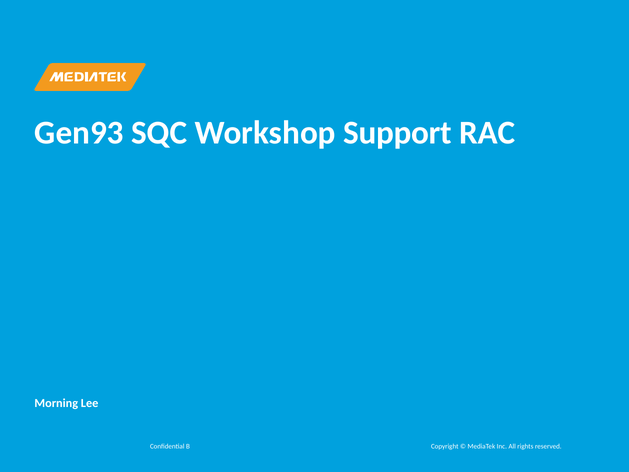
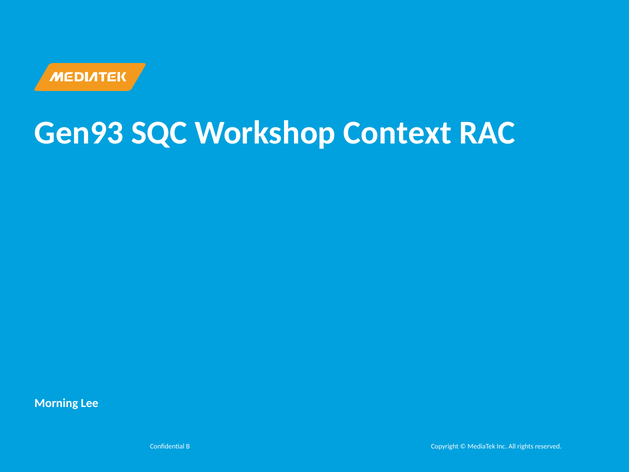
Support: Support -> Context
